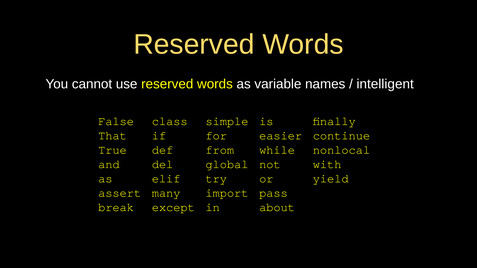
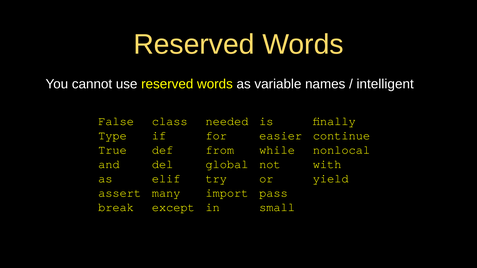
simple: simple -> needed
That: That -> Type
about: about -> small
